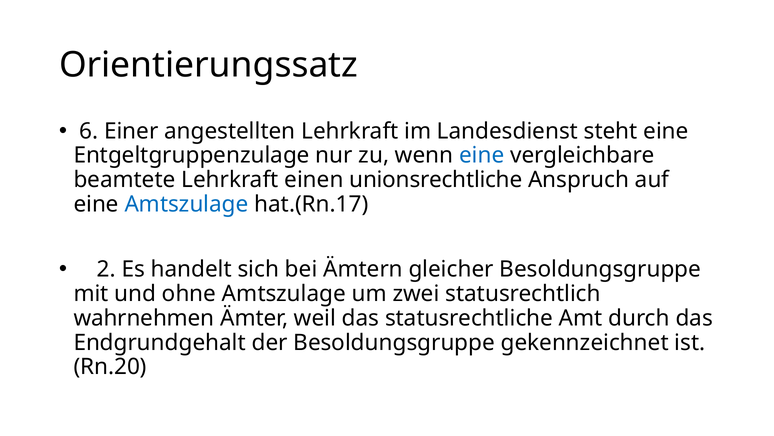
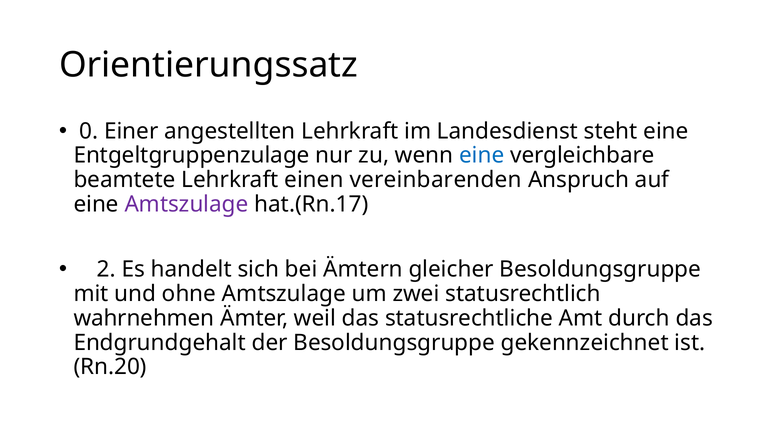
6: 6 -> 0
unionsrechtliche: unionsrechtliche -> vereinbarenden
Amtszulage at (186, 204) colour: blue -> purple
